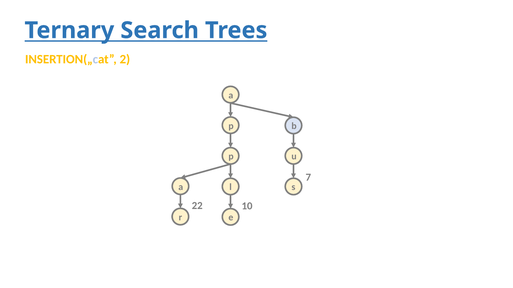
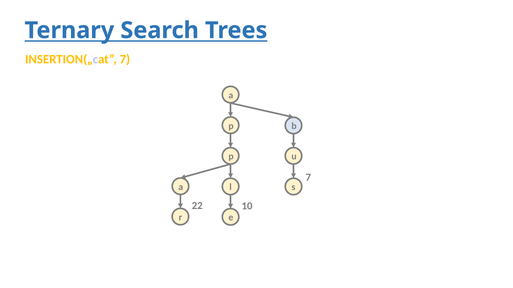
INSERTION(„cat 2: 2 -> 7
